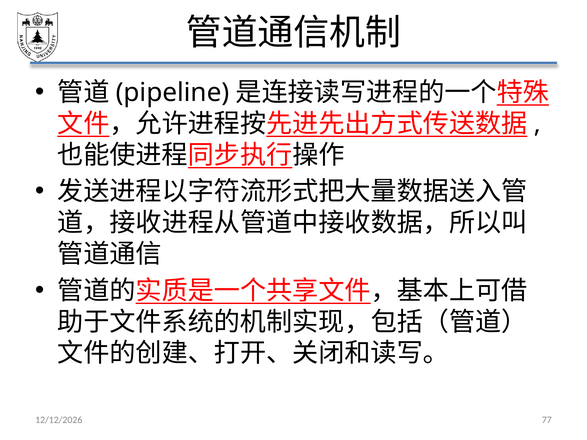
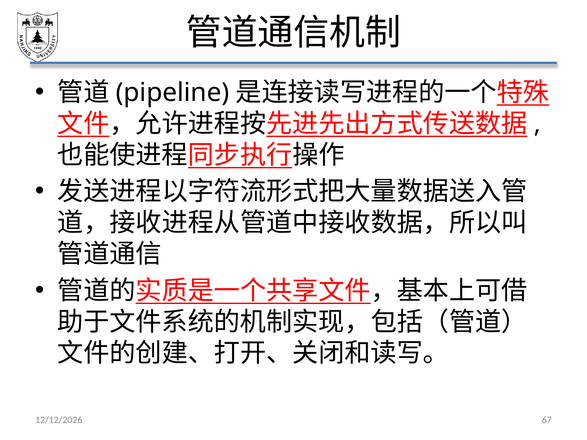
77: 77 -> 67
